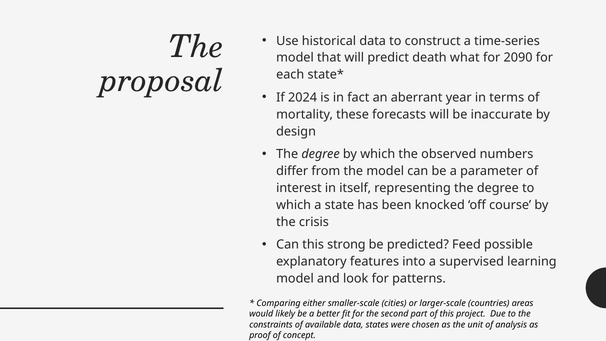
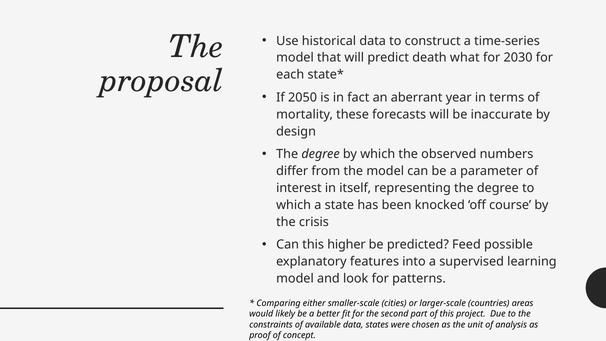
2090: 2090 -> 2030
2024: 2024 -> 2050
strong: strong -> higher
